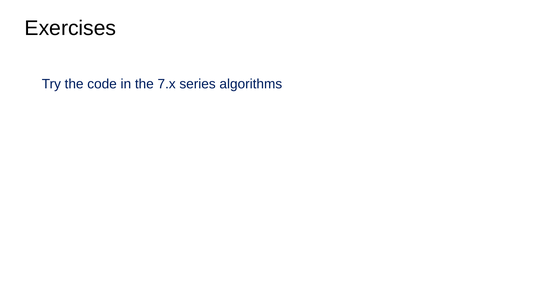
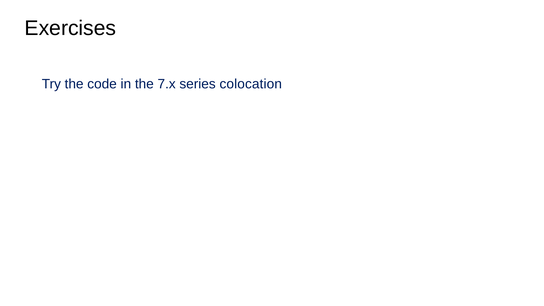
algorithms: algorithms -> colocation
